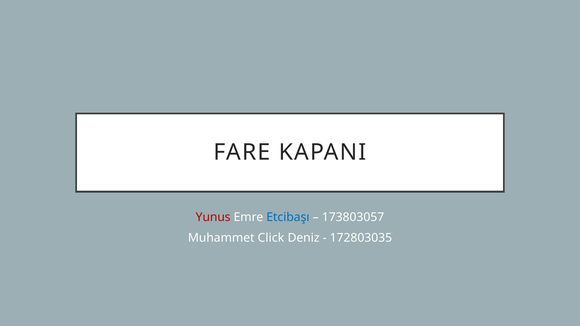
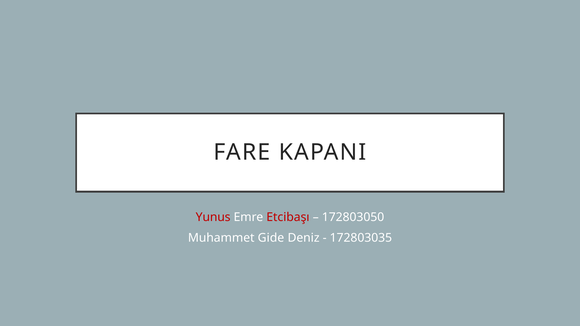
Etcibaşı colour: blue -> red
173803057: 173803057 -> 172803050
Click: Click -> Gide
